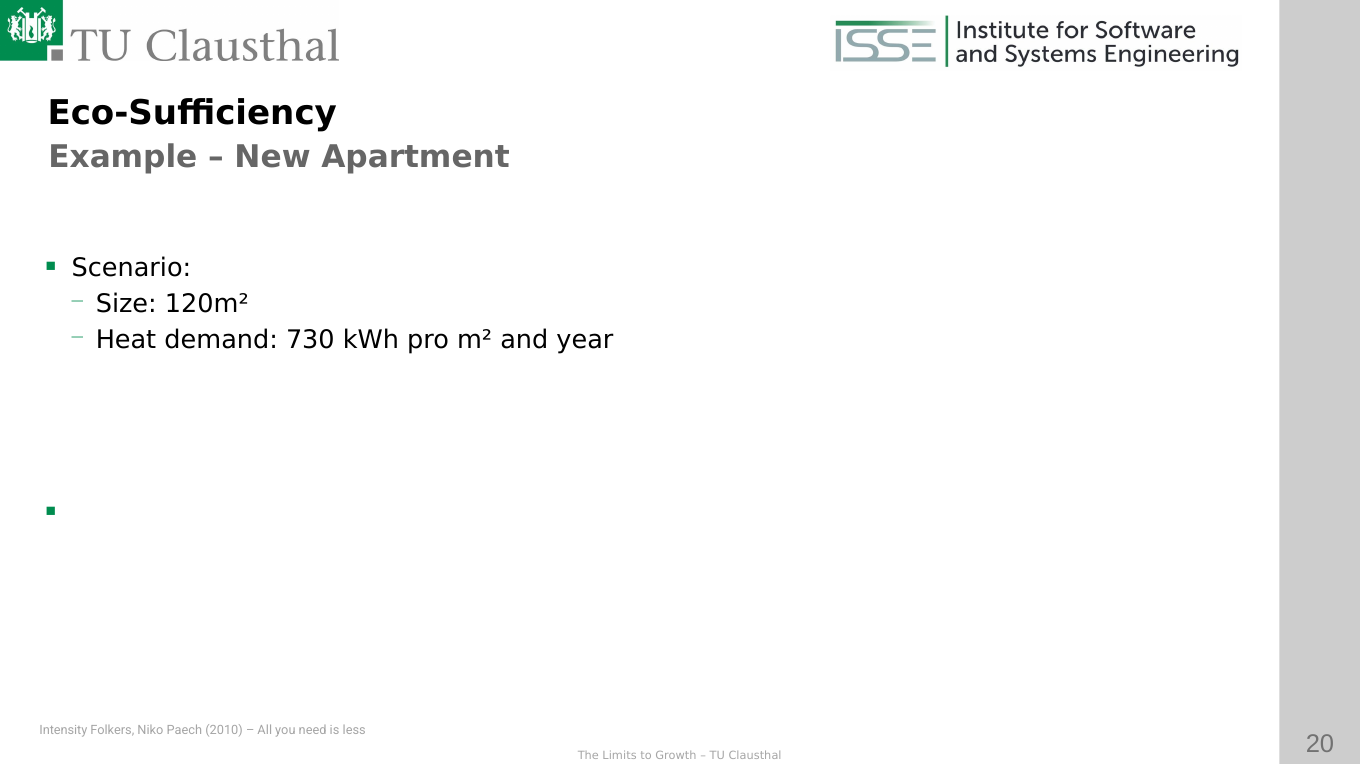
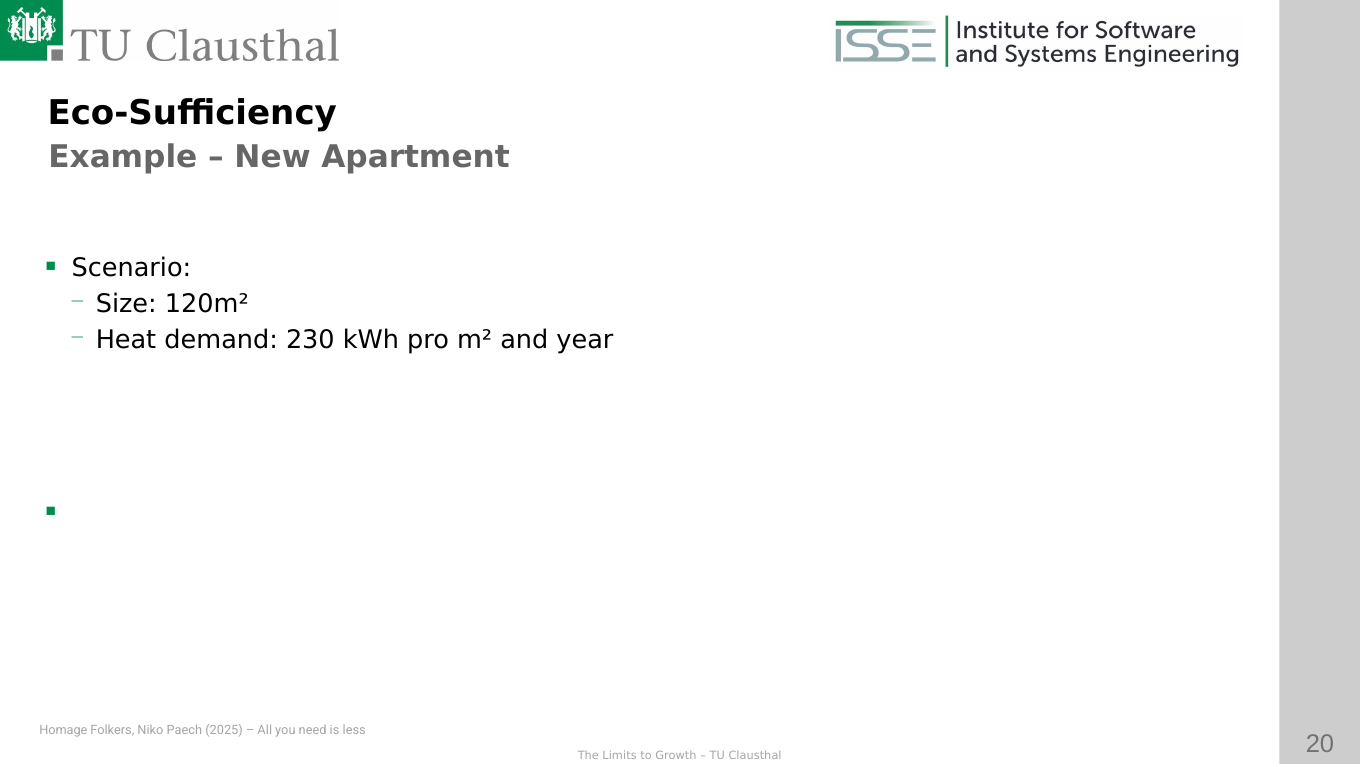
730: 730 -> 230
Intensity: Intensity -> Homage
2010: 2010 -> 2025
